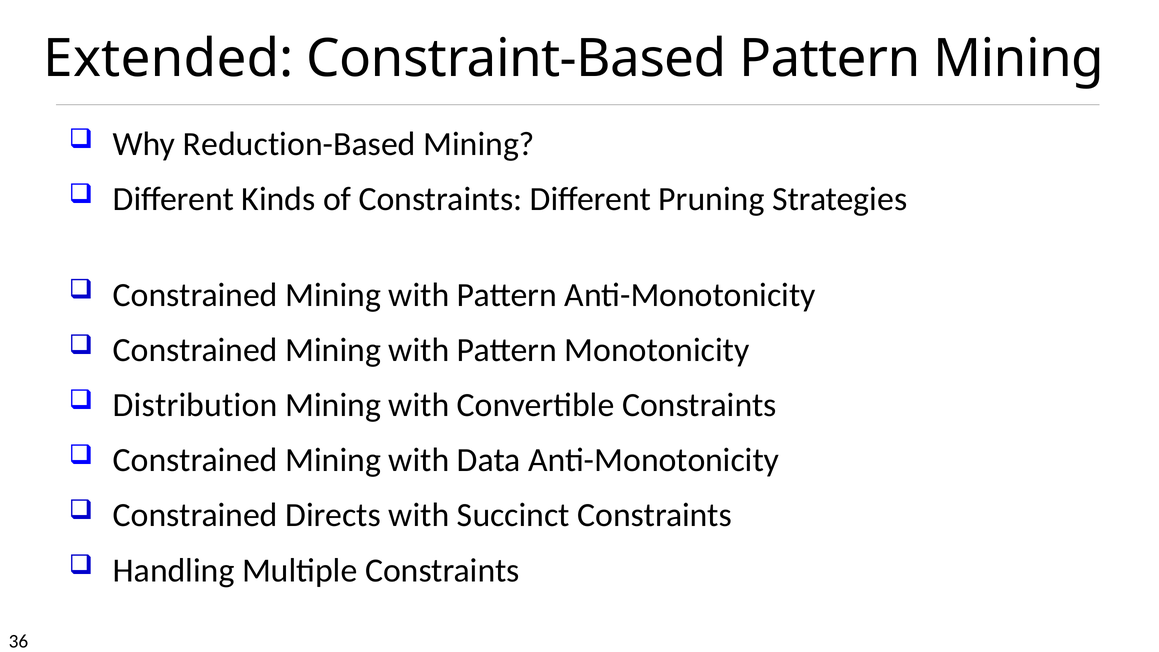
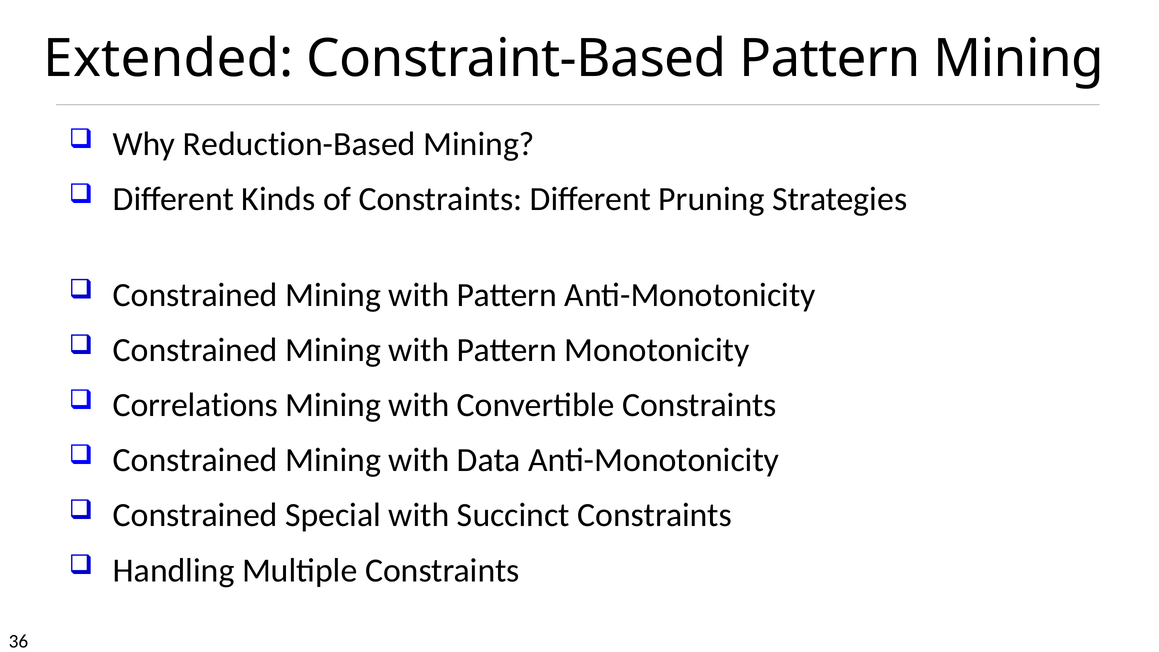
Distribution: Distribution -> Correlations
Directs: Directs -> Special
